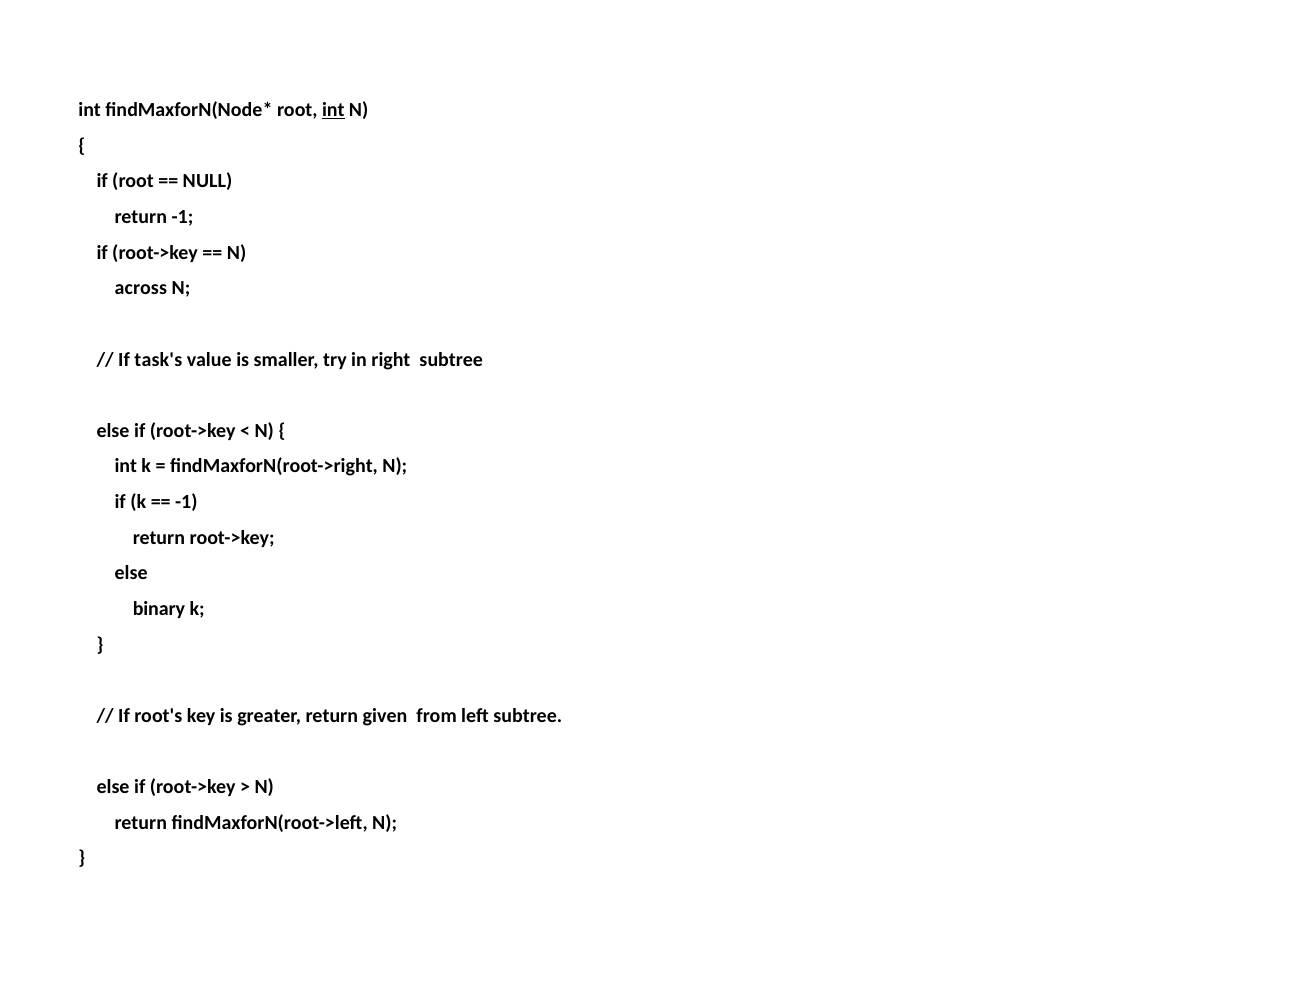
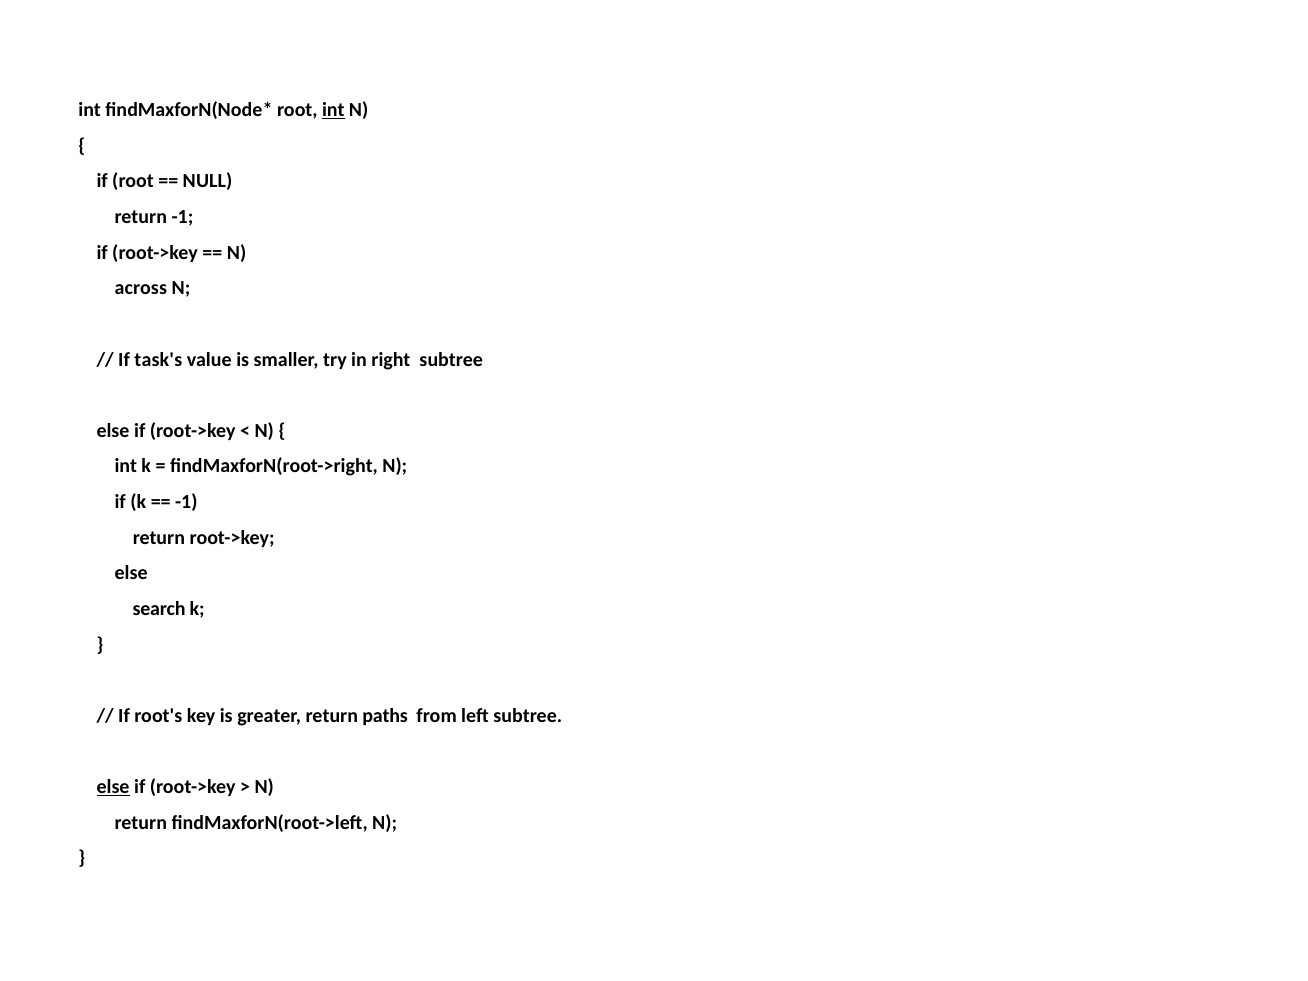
binary: binary -> search
given: given -> paths
else at (113, 787) underline: none -> present
